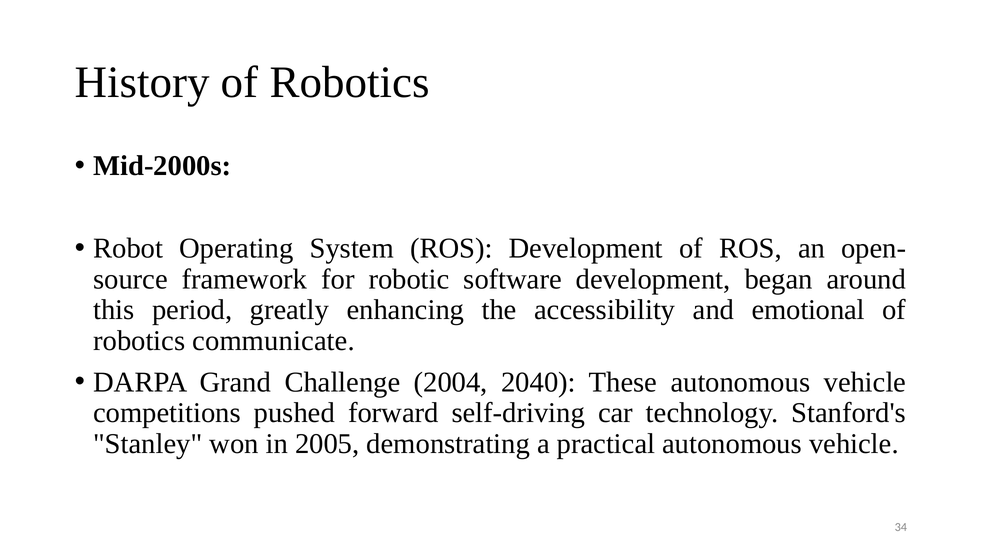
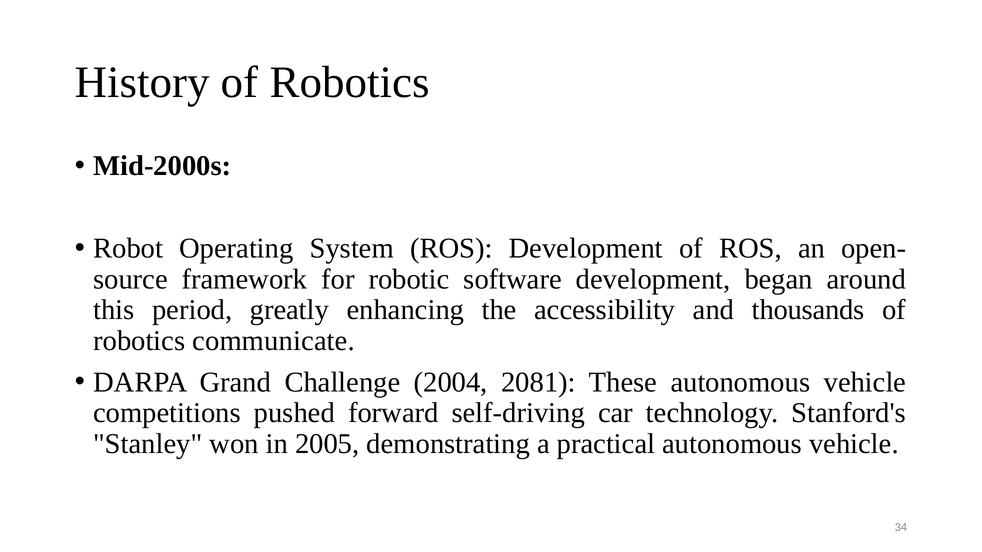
emotional: emotional -> thousands
2040: 2040 -> 2081
